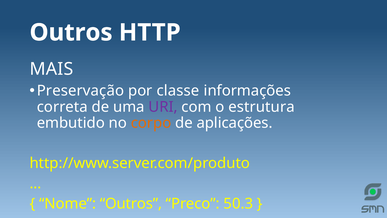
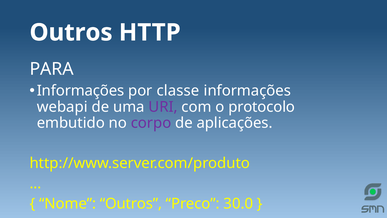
MAIS: MAIS -> PARA
Preservação at (80, 91): Preservação -> Informações
correta: correta -> webapi
estrutura: estrutura -> protocolo
corpo colour: orange -> purple
50.3: 50.3 -> 30.0
